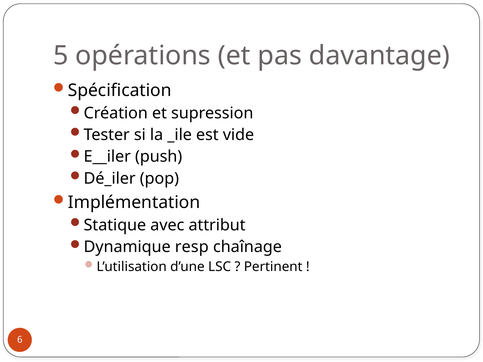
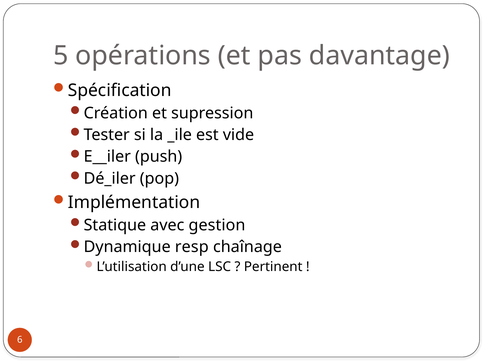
attribut: attribut -> gestion
